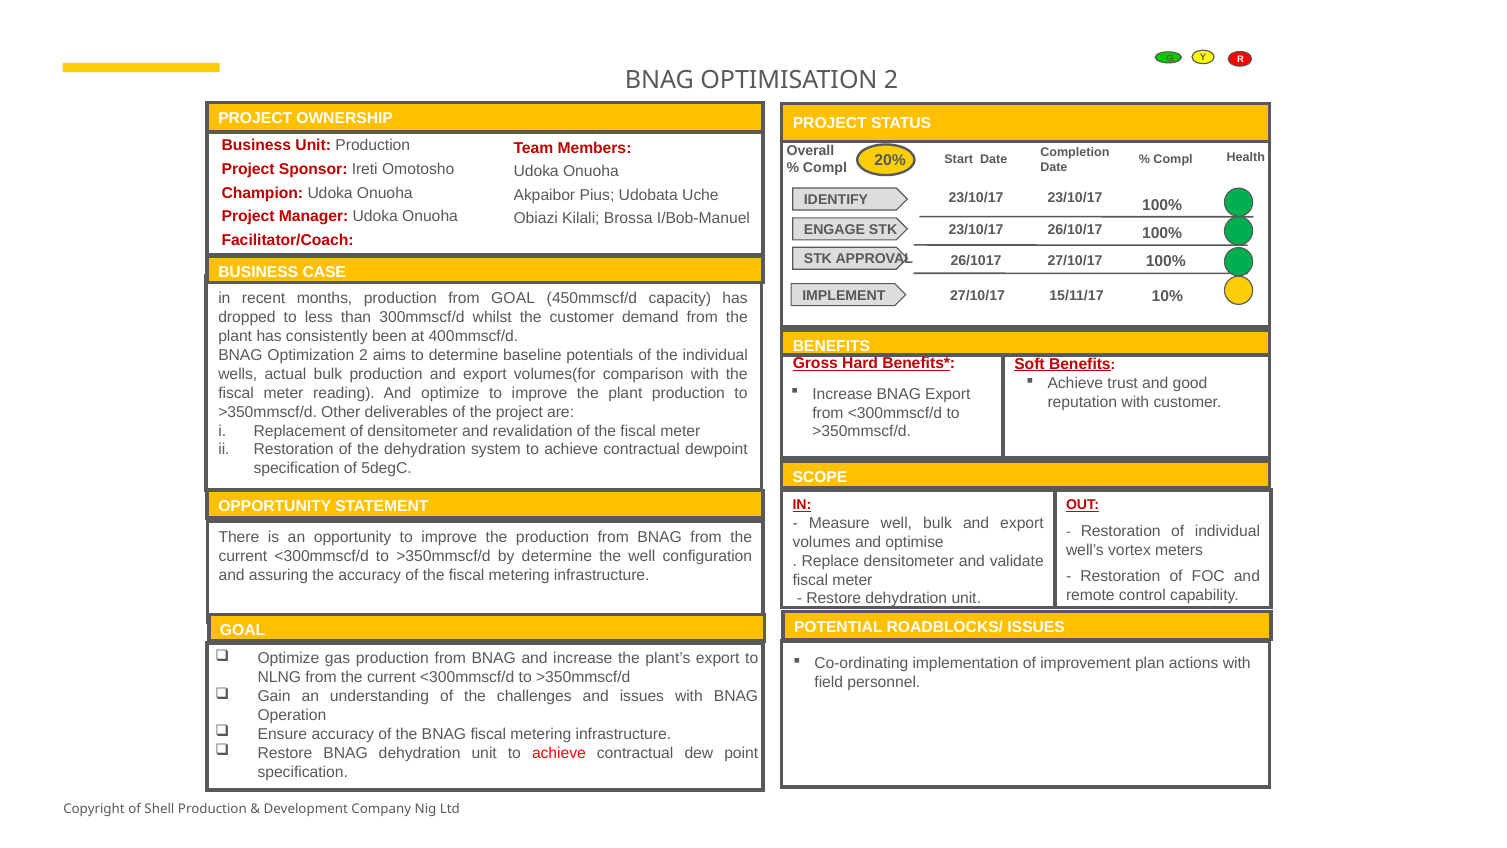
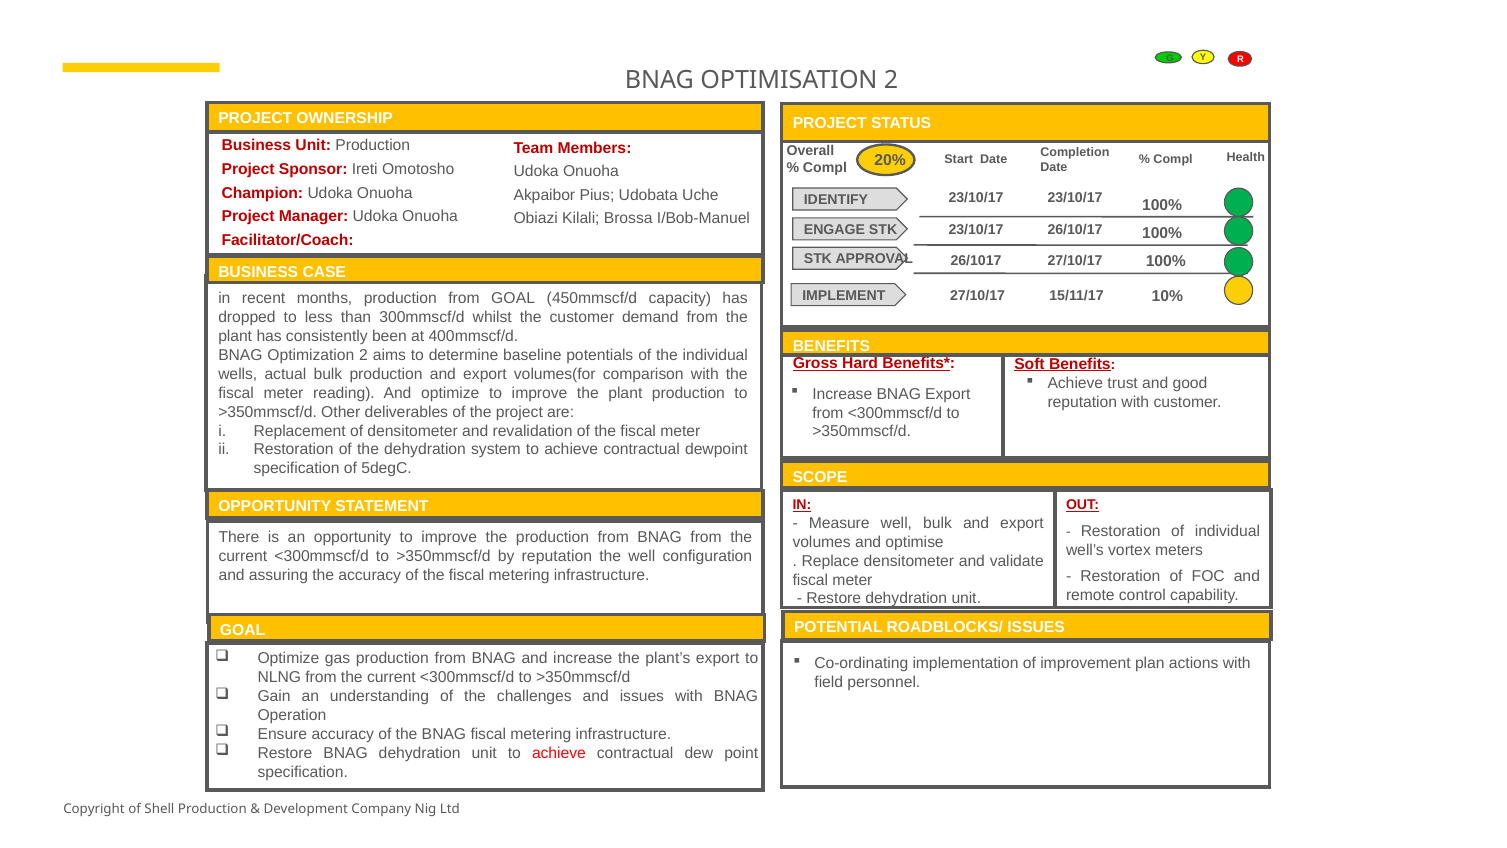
by determine: determine -> reputation
